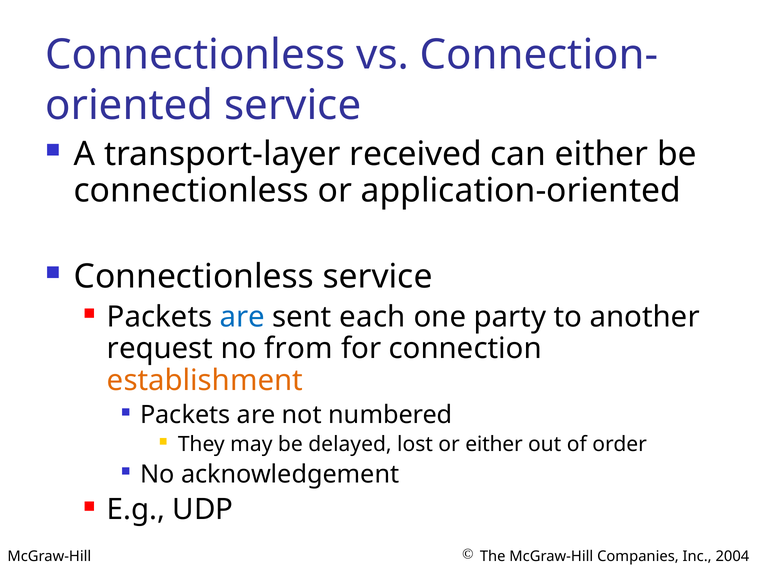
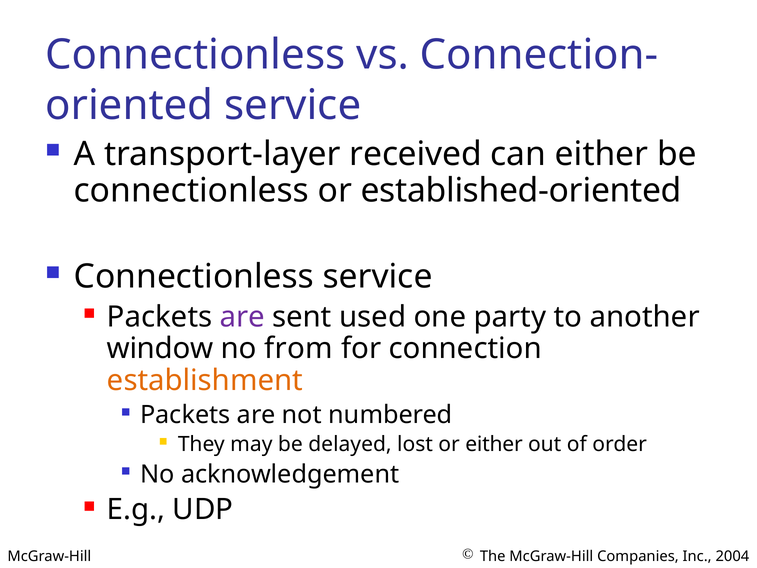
application-oriented: application-oriented -> established-oriented
are at (242, 317) colour: blue -> purple
each: each -> used
request: request -> window
